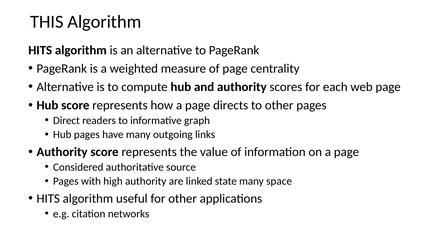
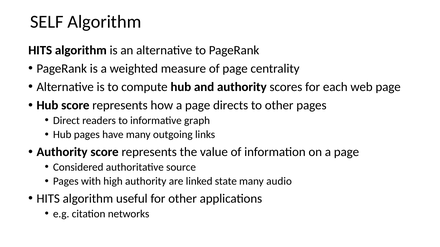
THIS: THIS -> SELF
space: space -> audio
